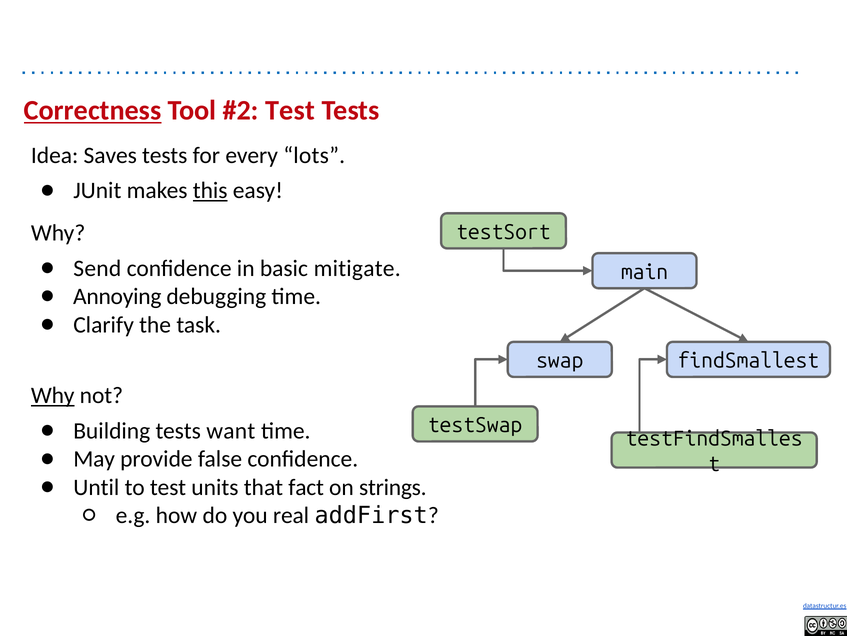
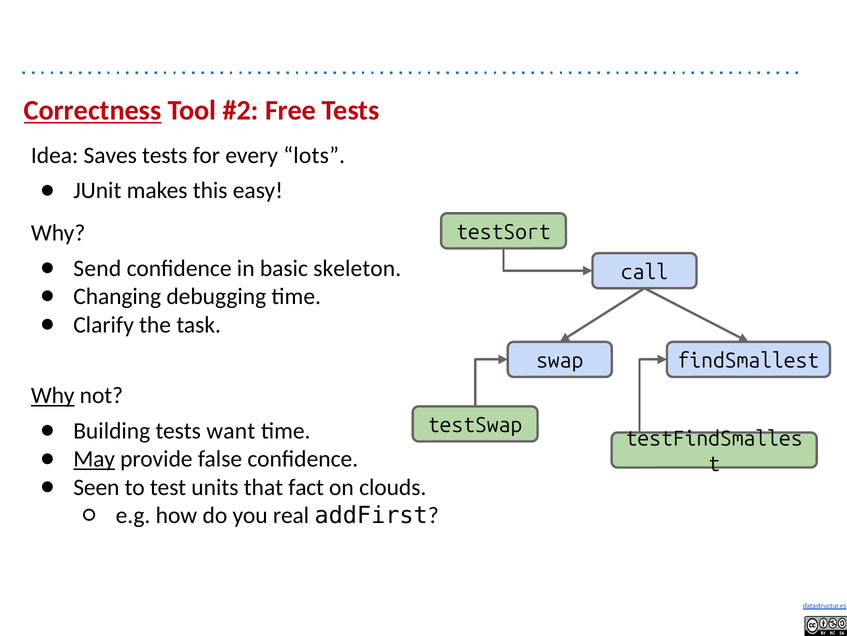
Test at (290, 110): Test -> Free
this underline: present -> none
mitigate: mitigate -> skeleton
main: main -> call
Annoying: Annoying -> Changing
May underline: none -> present
Until: Until -> Seen
strings: strings -> clouds
